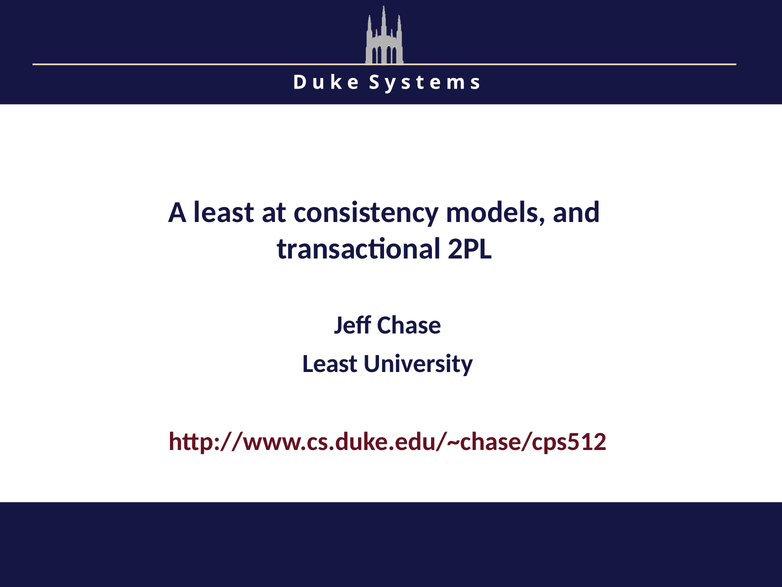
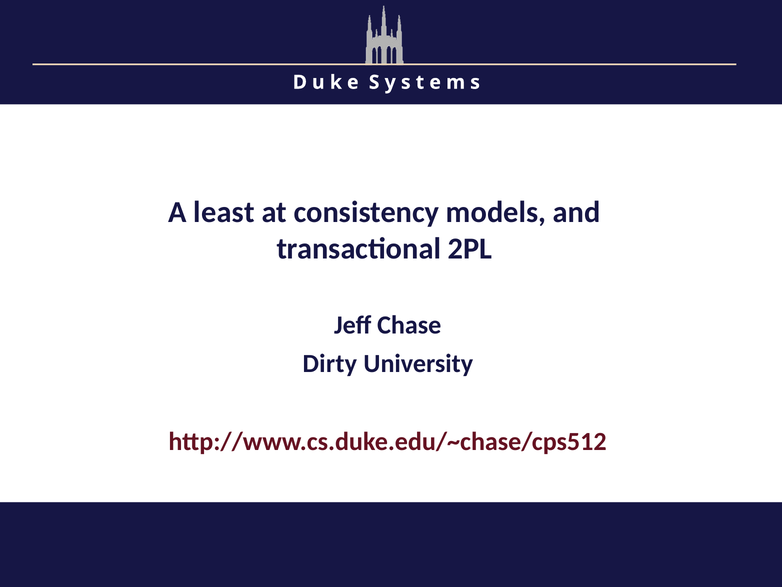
Least at (330, 364): Least -> Dirty
